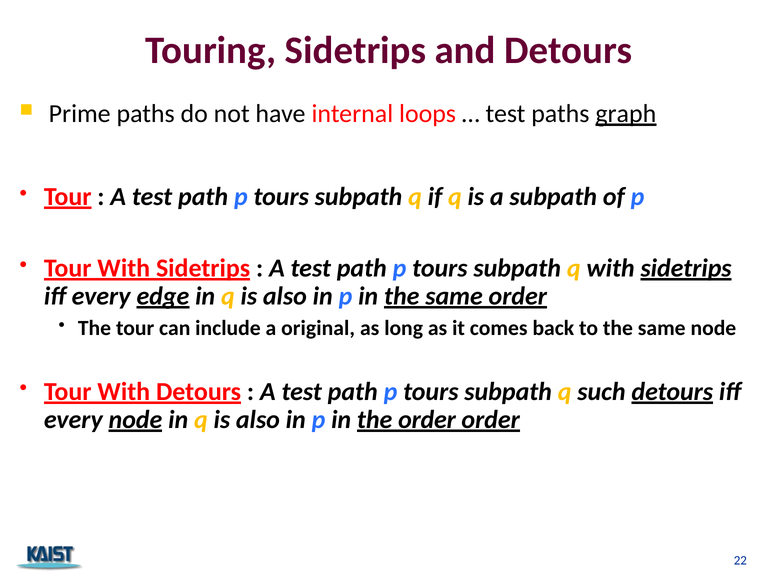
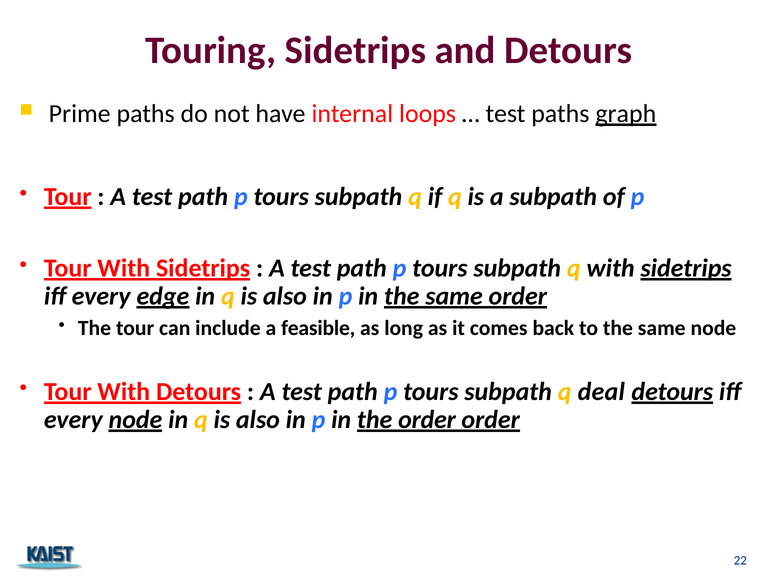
original: original -> feasible
such: such -> deal
